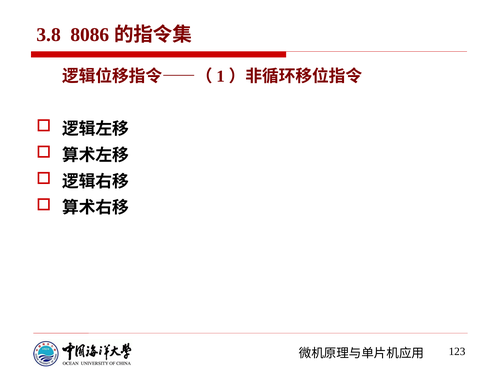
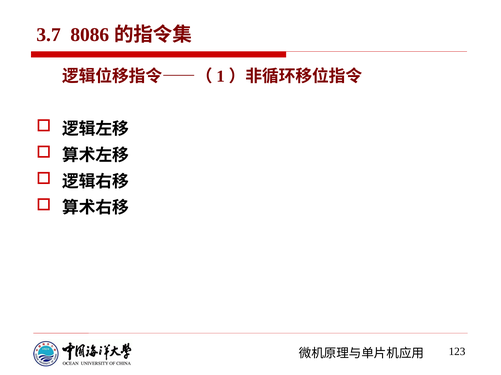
3.8: 3.8 -> 3.7
